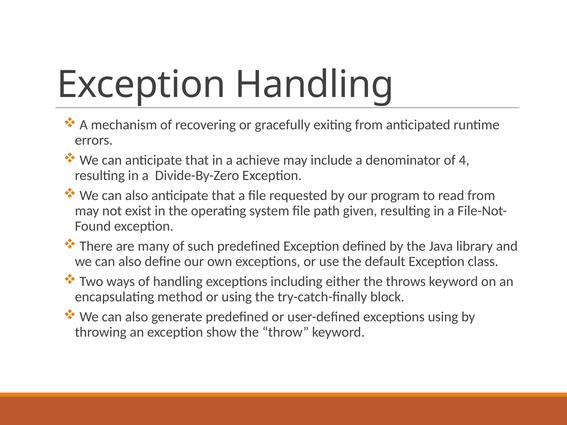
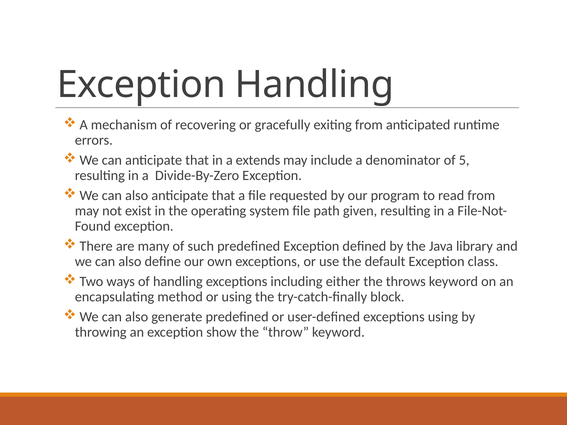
achieve: achieve -> extends
4: 4 -> 5
